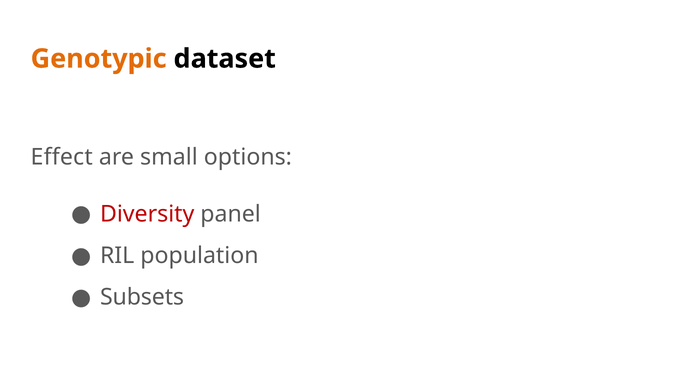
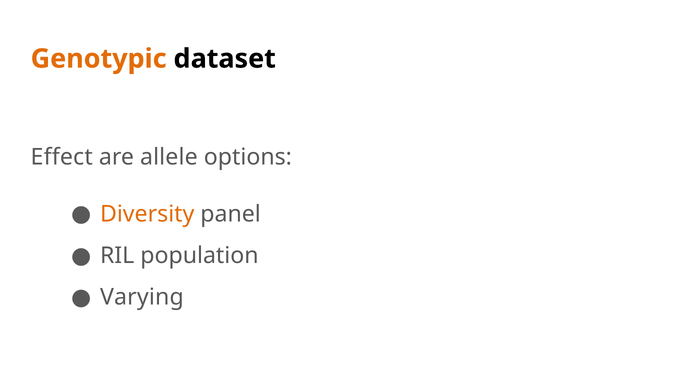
small: small -> allele
Diversity colour: red -> orange
Subsets: Subsets -> Varying
